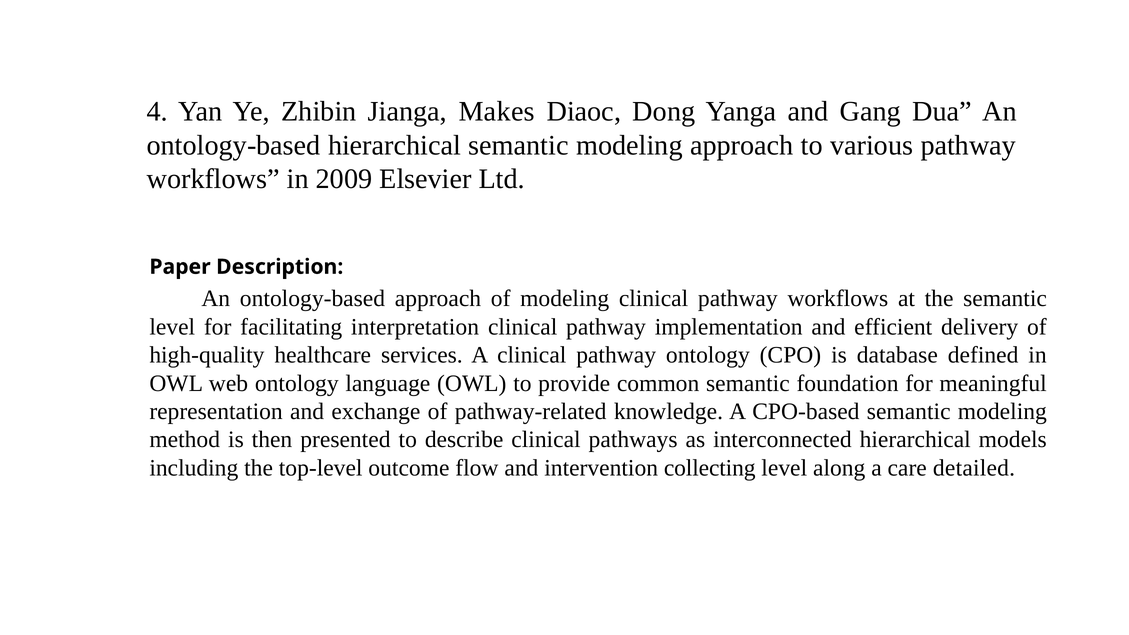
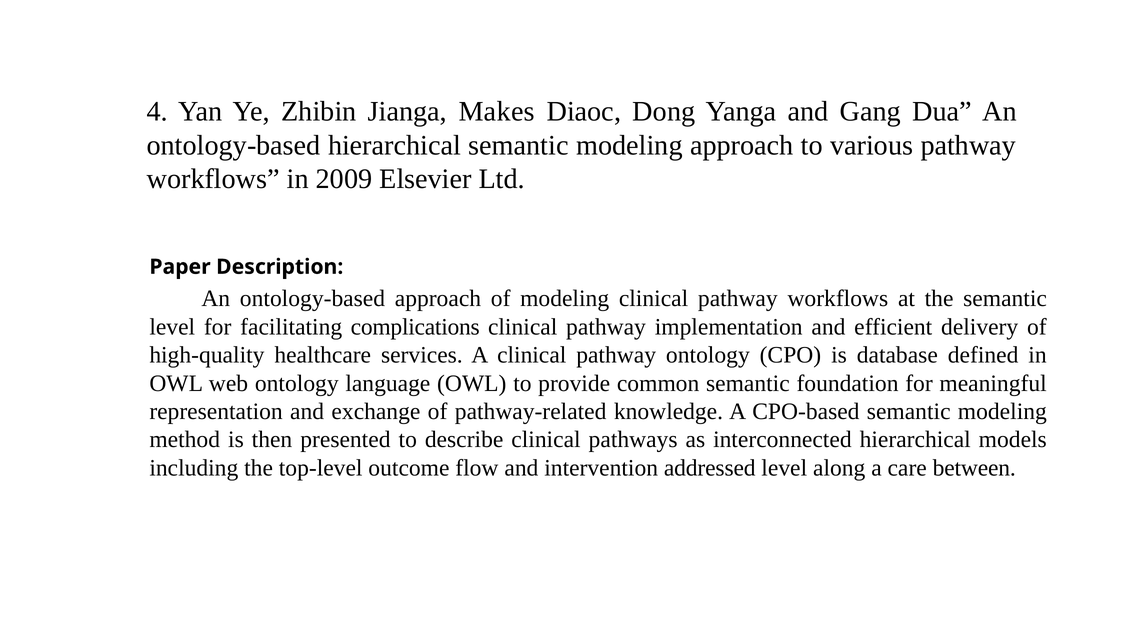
interpretation: interpretation -> complications
collecting: collecting -> addressed
detailed: detailed -> between
